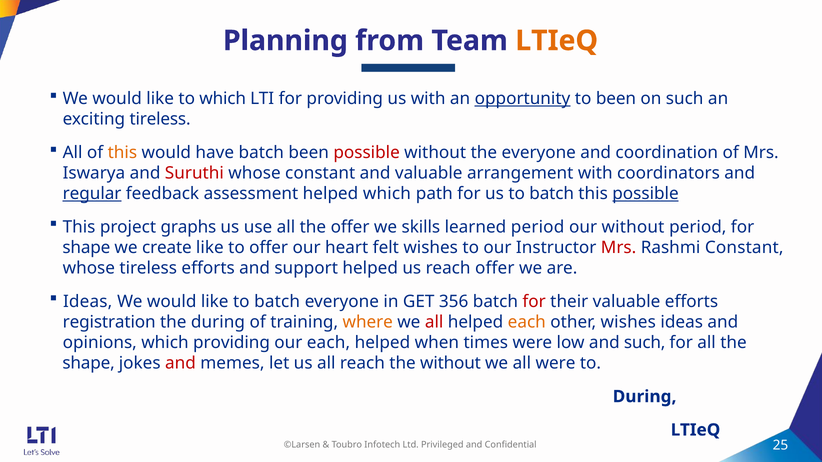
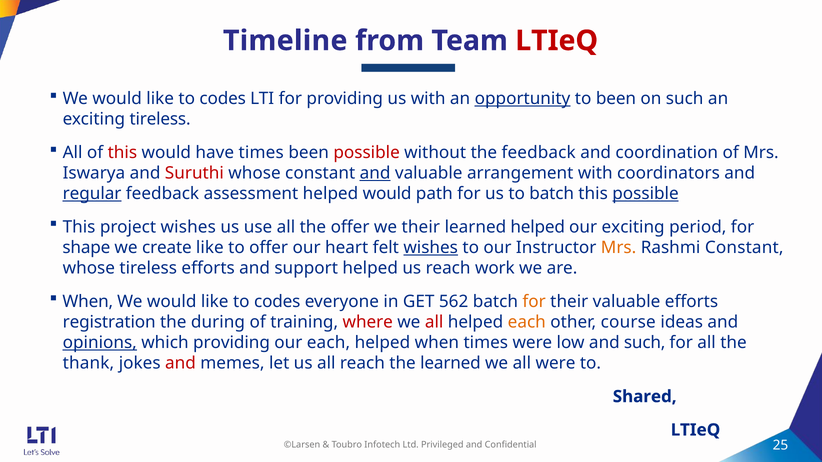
Planning: Planning -> Timeline
LTIeQ at (557, 41) colour: orange -> red
which at (223, 99): which -> codes
this at (122, 153) colour: orange -> red
have batch: batch -> times
the everyone: everyone -> feedback
and at (375, 173) underline: none -> present
helped which: which -> would
project graphs: graphs -> wishes
we skills: skills -> their
learned period: period -> helped
our without: without -> exciting
wishes at (431, 248) underline: none -> present
Mrs at (619, 248) colour: red -> orange
reach offer: offer -> work
Ideas at (88, 302): Ideas -> When
batch at (277, 302): batch -> codes
356: 356 -> 562
for at (534, 302) colour: red -> orange
where colour: orange -> red
other wishes: wishes -> course
opinions underline: none -> present
shape at (89, 363): shape -> thank
the without: without -> learned
During at (645, 397): During -> Shared
